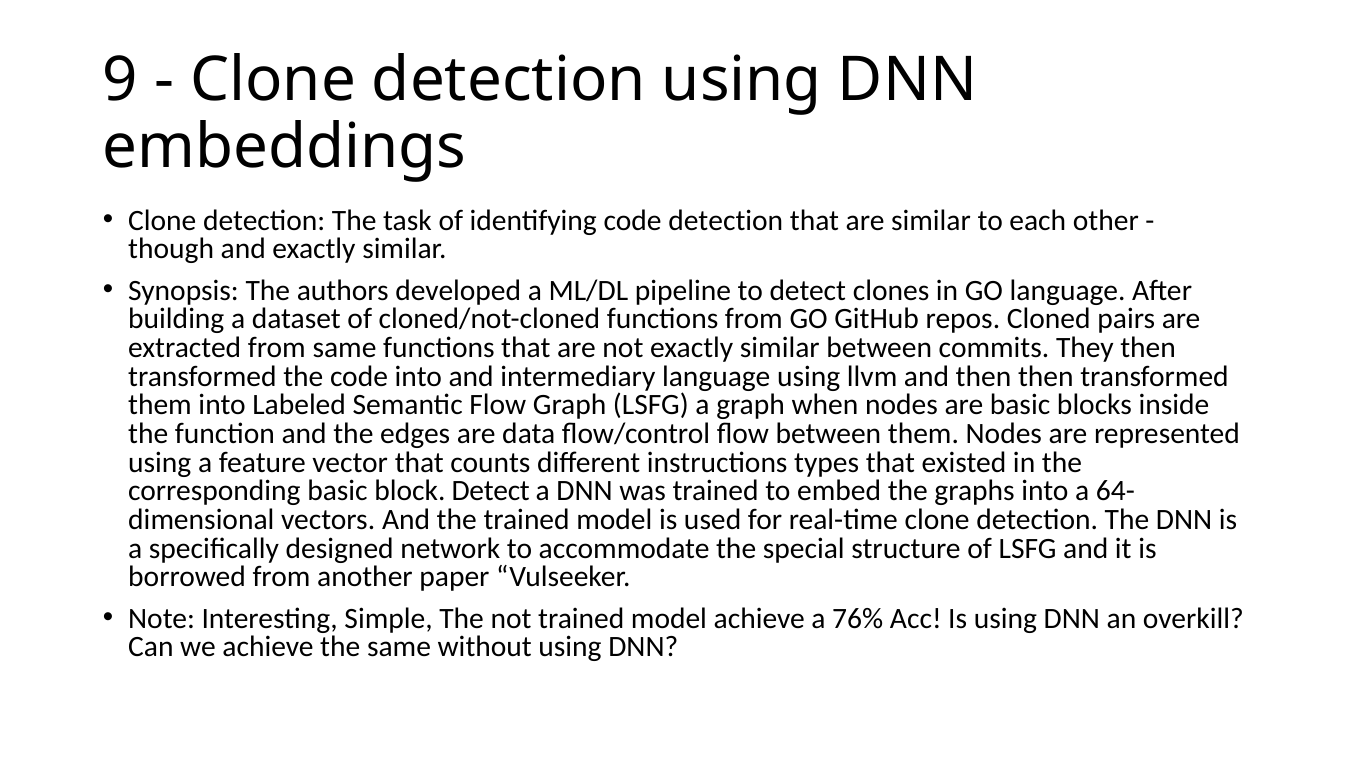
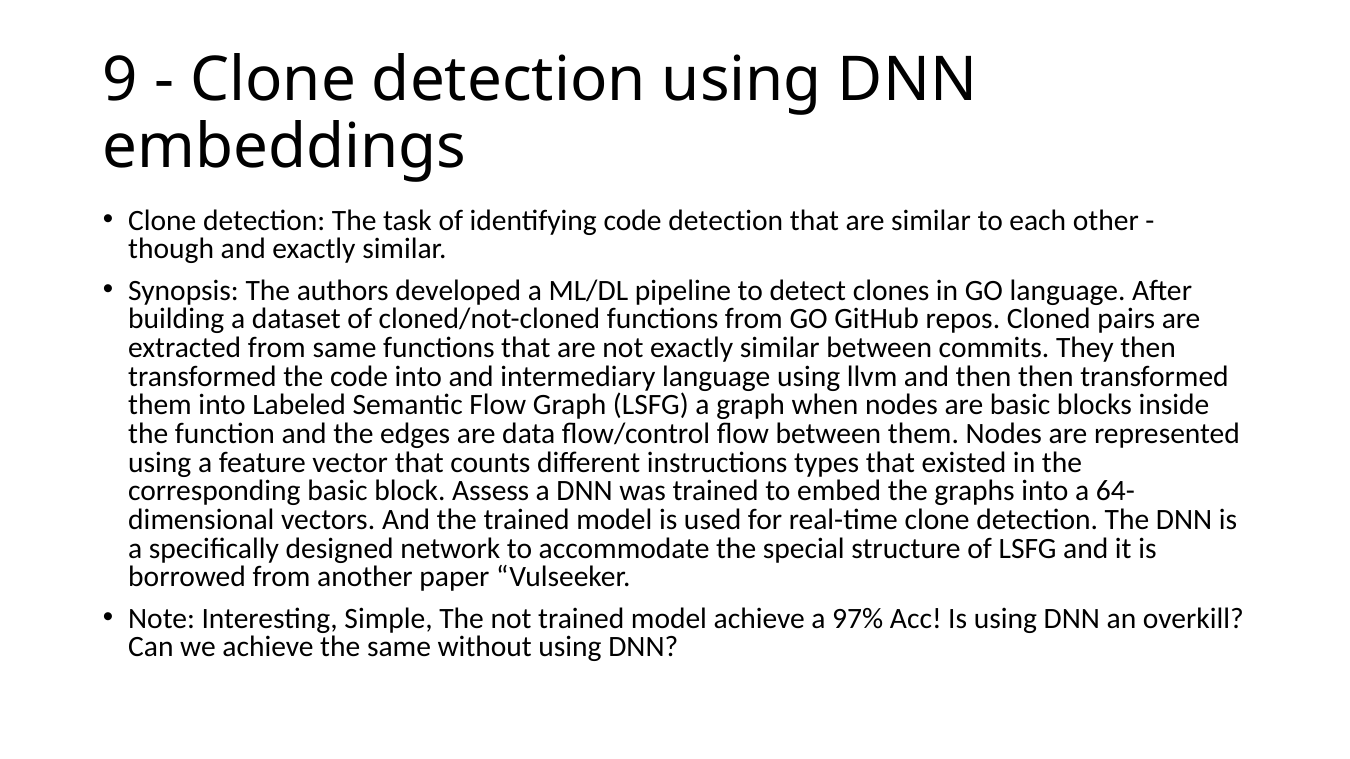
block Detect: Detect -> Assess
76%: 76% -> 97%
